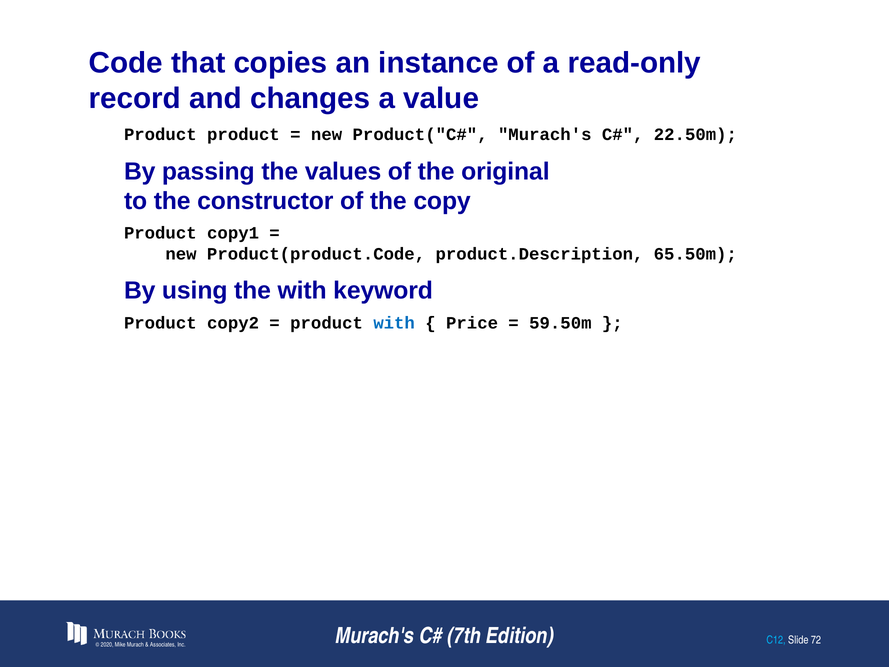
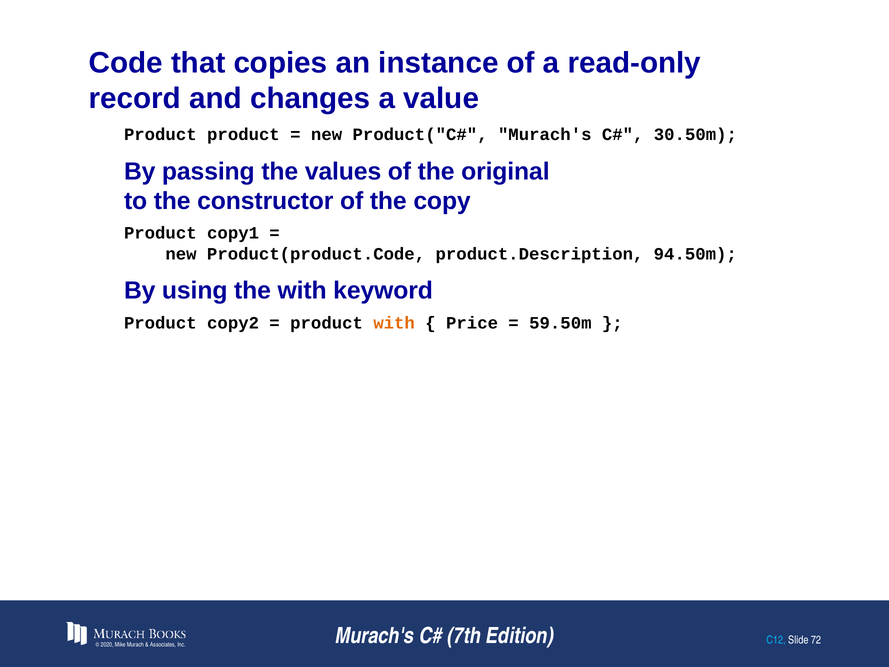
22.50m: 22.50m -> 30.50m
65.50m: 65.50m -> 94.50m
with at (394, 323) colour: blue -> orange
